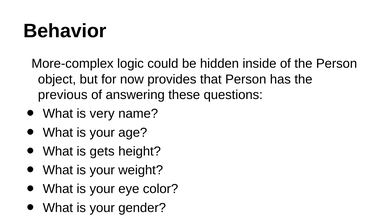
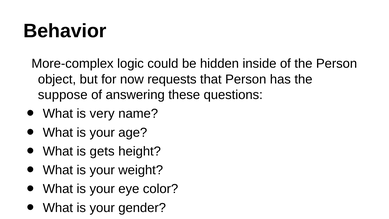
provides: provides -> requests
previous: previous -> suppose
